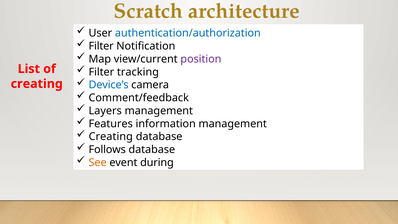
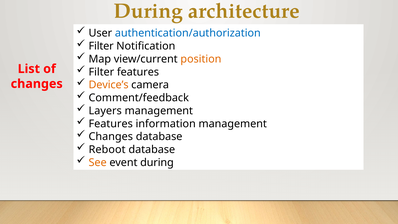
Scratch at (148, 11): Scratch -> During
position colour: purple -> orange
Filter tracking: tracking -> features
Device’s colour: blue -> orange
creating at (37, 84): creating -> changes
Creating at (111, 137): Creating -> Changes
Follows: Follows -> Reboot
